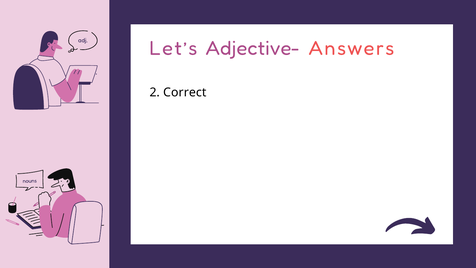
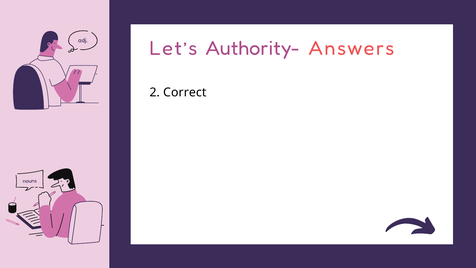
Adjective-: Adjective- -> Authority-
